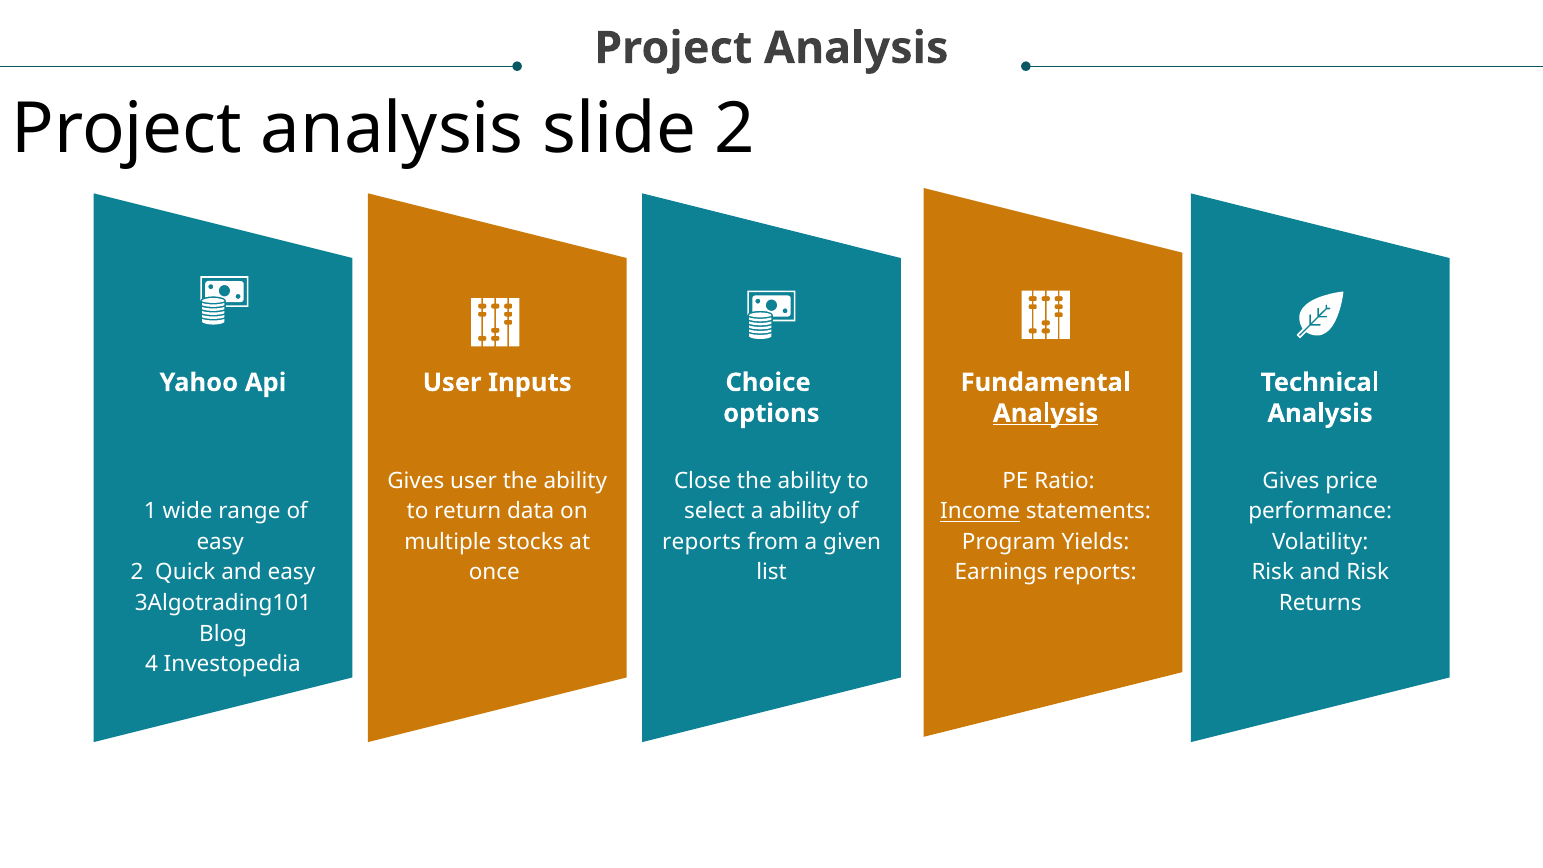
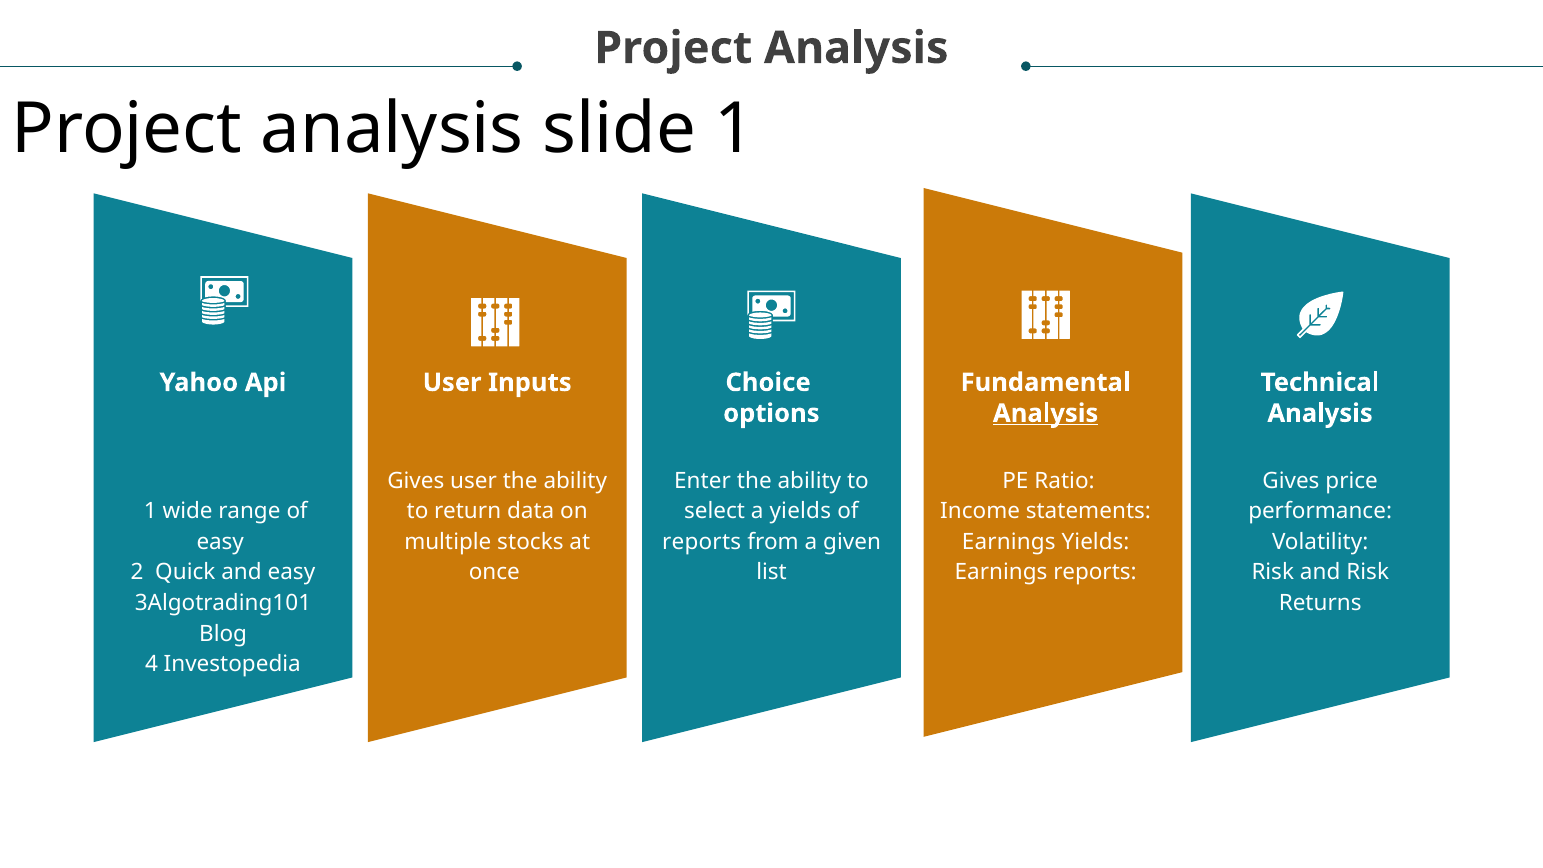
slide 2: 2 -> 1
Close: Close -> Enter
a ability: ability -> yields
Income underline: present -> none
Program at (1009, 542): Program -> Earnings
